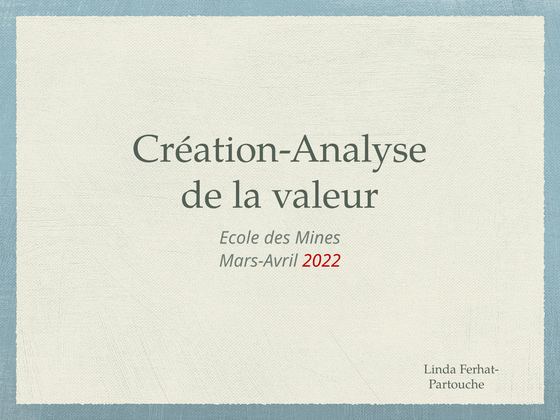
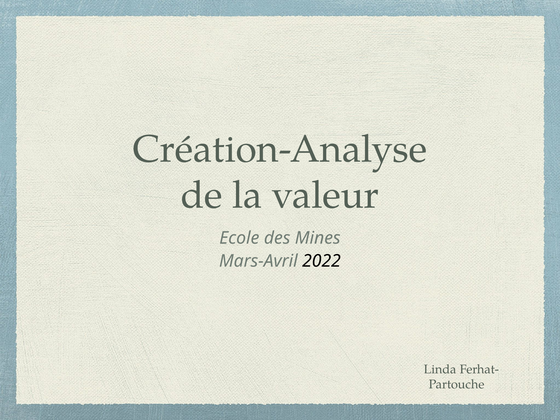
2022 colour: red -> black
